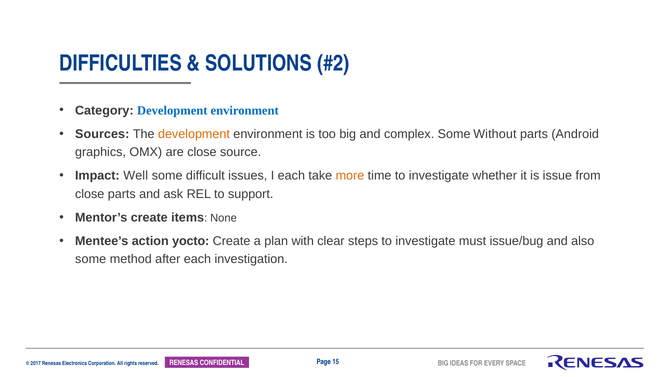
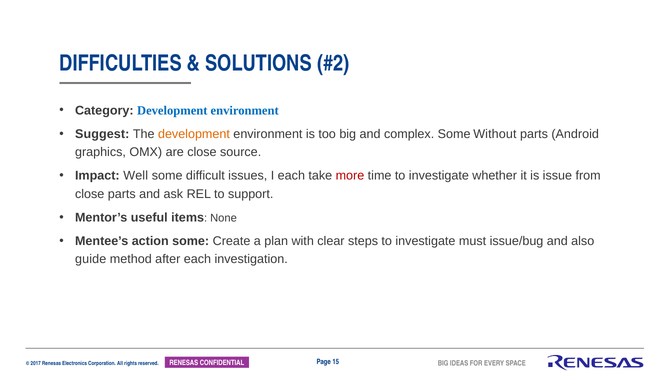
Sources: Sources -> Suggest
more colour: orange -> red
Mentor’s create: create -> useful
action yocto: yocto -> some
some at (91, 259): some -> guide
